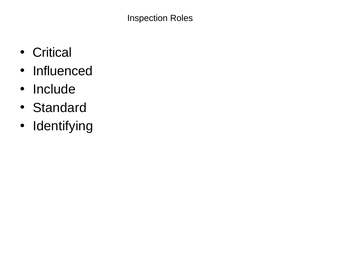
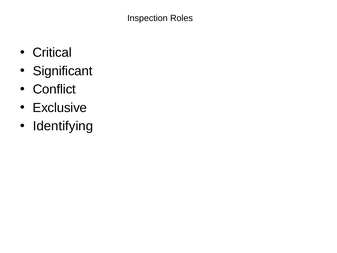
Influenced: Influenced -> Significant
Include: Include -> Conflict
Standard: Standard -> Exclusive
